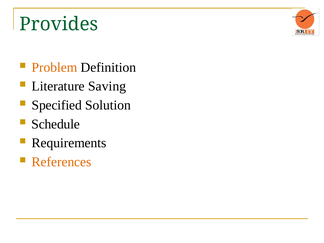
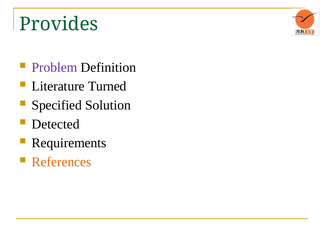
Problem colour: orange -> purple
Saving: Saving -> Turned
Schedule: Schedule -> Detected
